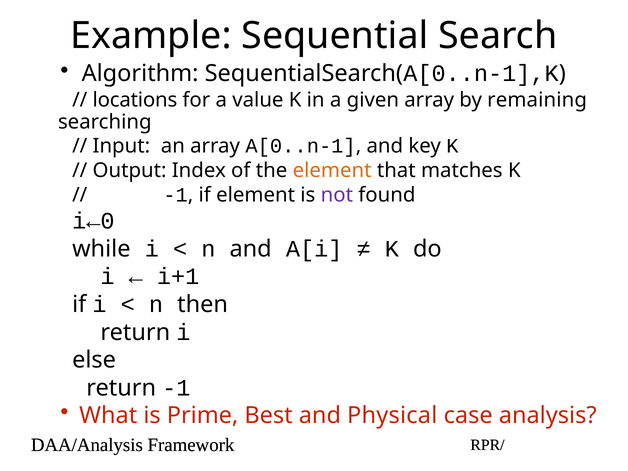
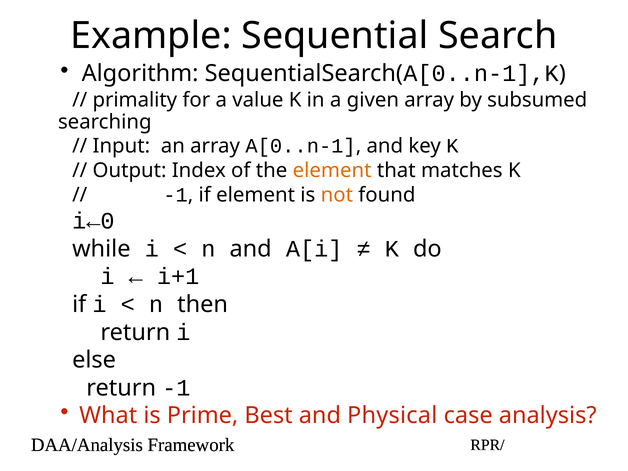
locations: locations -> primality
remaining: remaining -> subsumed
not colour: purple -> orange
